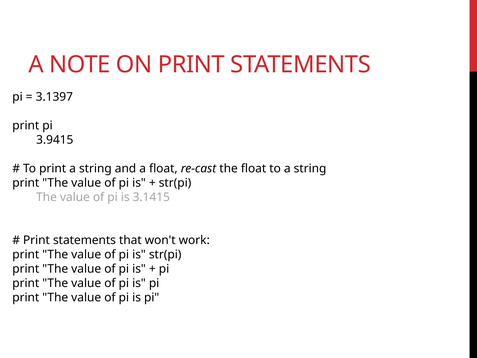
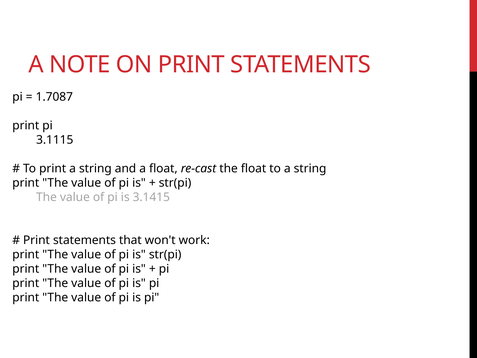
3.1397: 3.1397 -> 1.7087
3.9415: 3.9415 -> 3.1115
